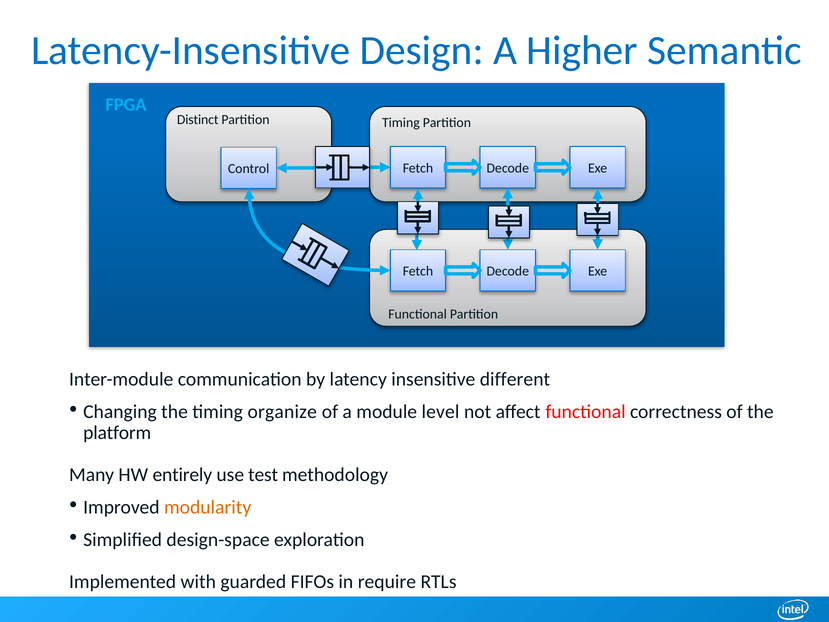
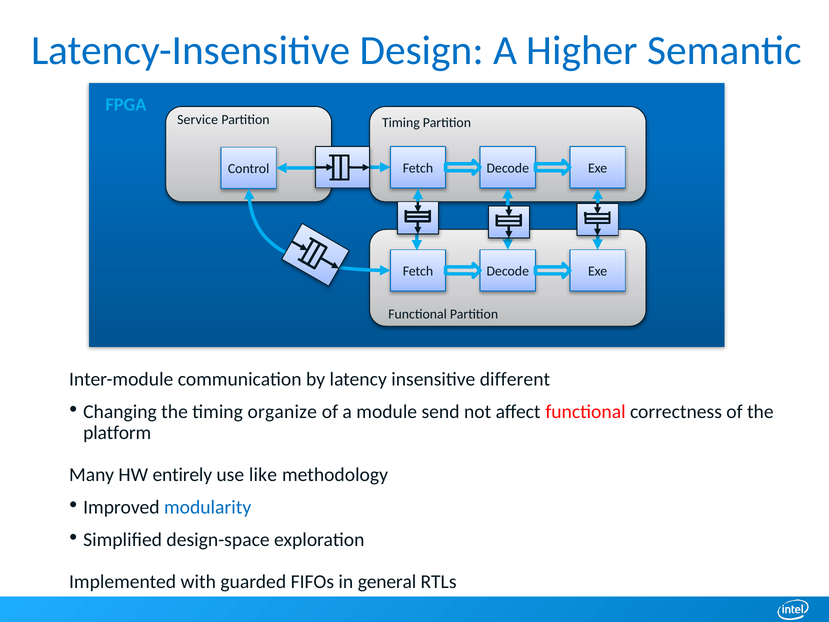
Distinct: Distinct -> Service
level: level -> send
test: test -> like
modularity colour: orange -> blue
require: require -> general
